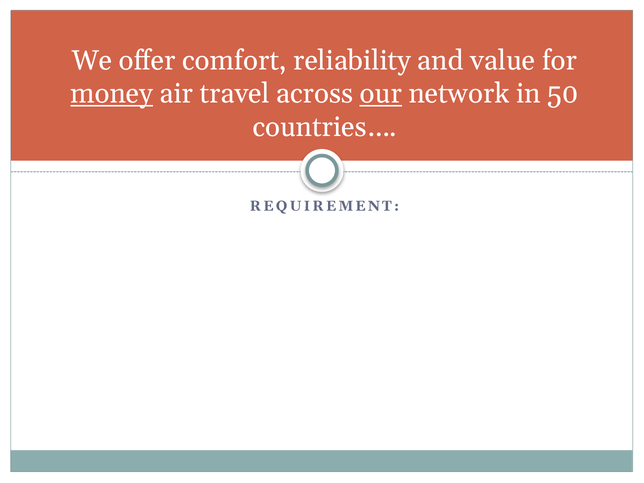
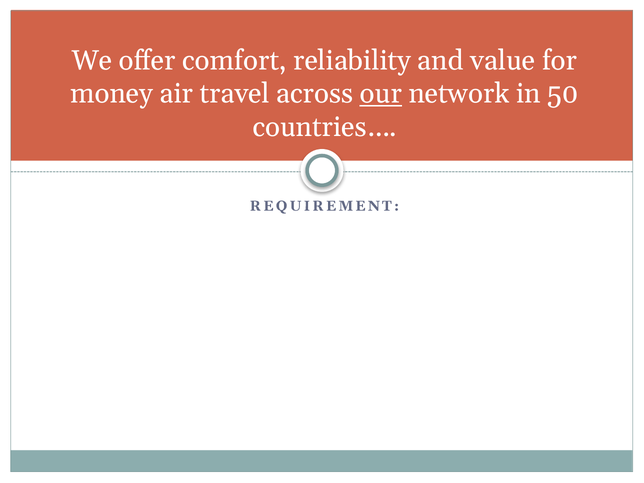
money underline: present -> none
